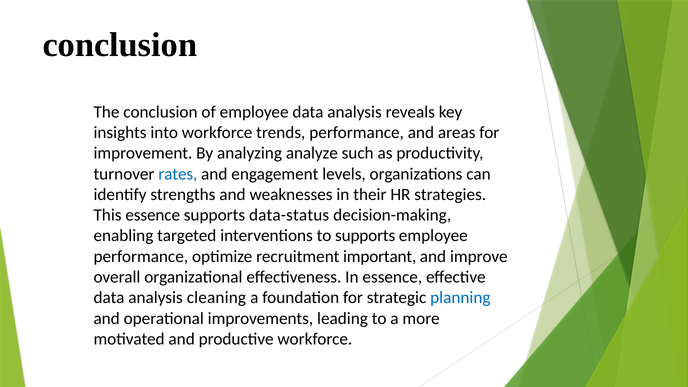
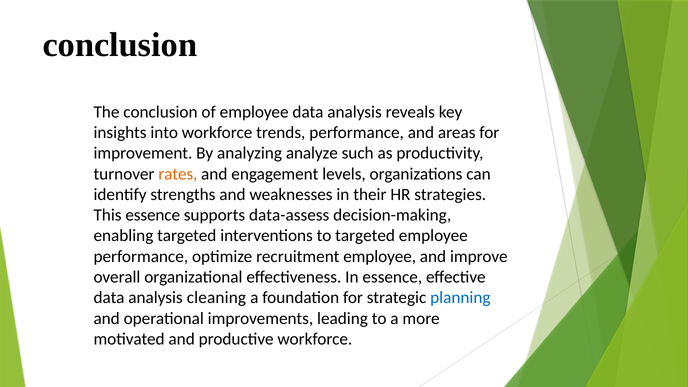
rates colour: blue -> orange
data-status: data-status -> data-assess
to supports: supports -> targeted
recruitment important: important -> employee
